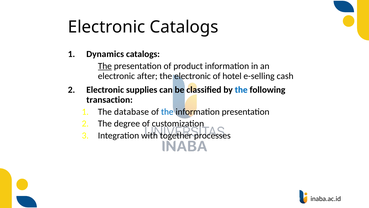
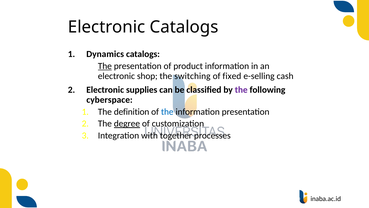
after: after -> shop
the electronic: electronic -> switching
hotel: hotel -> fixed
the at (241, 90) colour: blue -> purple
transaction: transaction -> cyberspace
database: database -> definition
degree underline: none -> present
